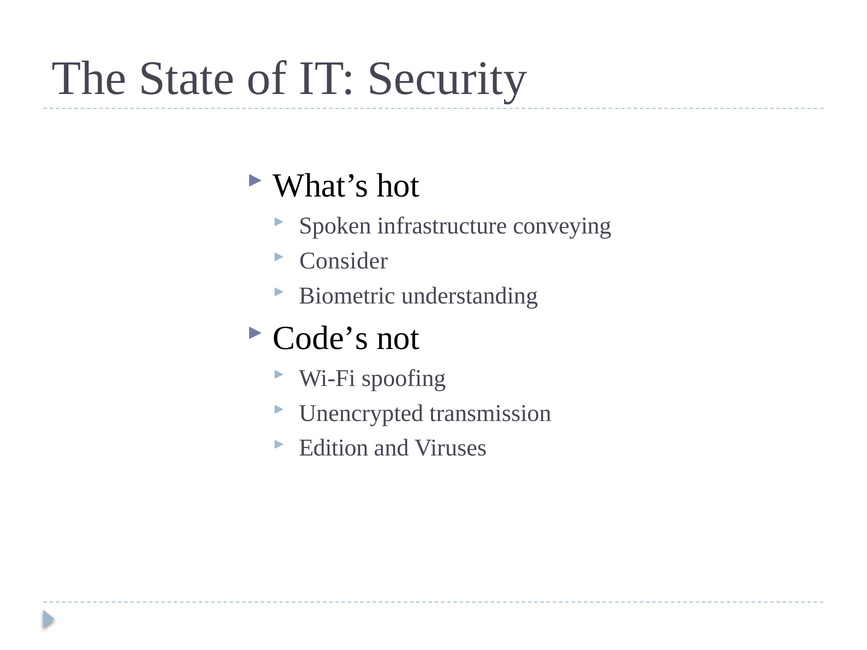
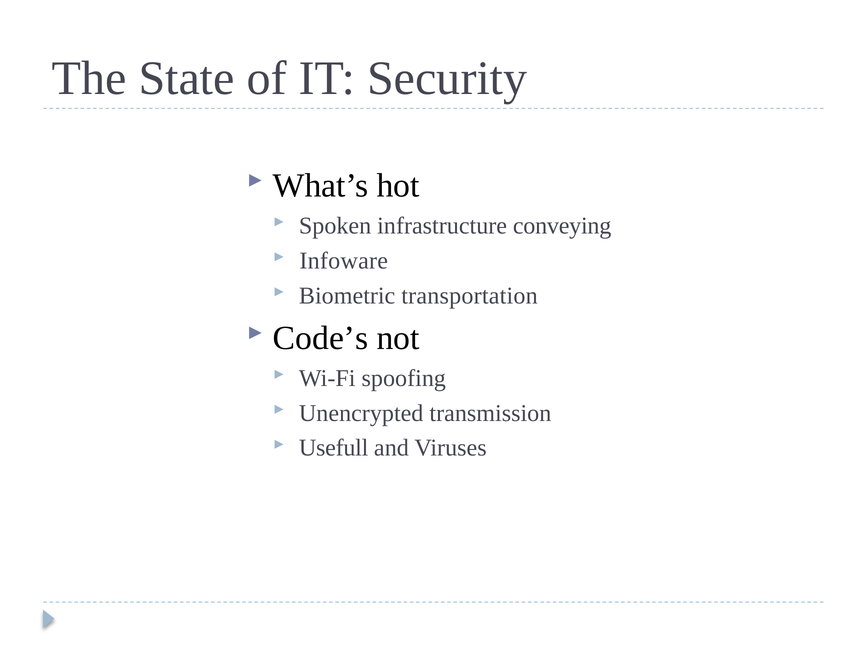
Consider: Consider -> Infoware
understanding: understanding -> transportation
Edition: Edition -> Usefull
